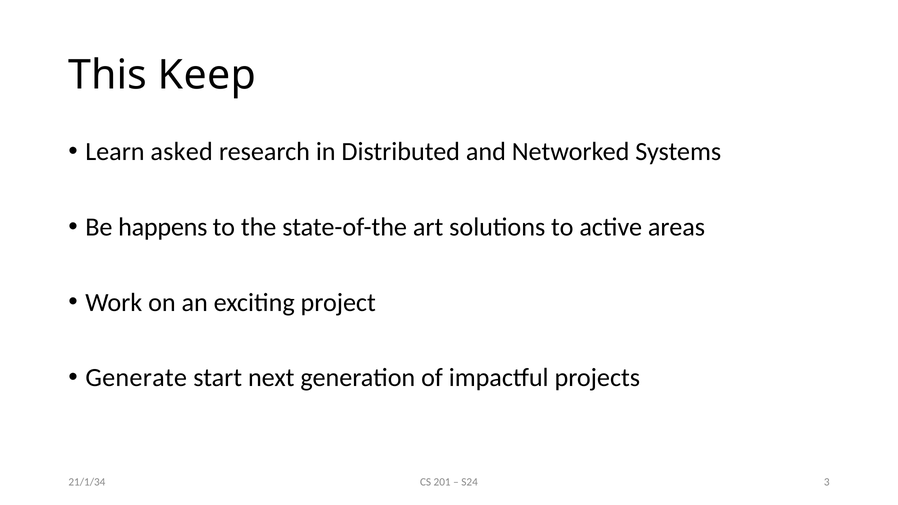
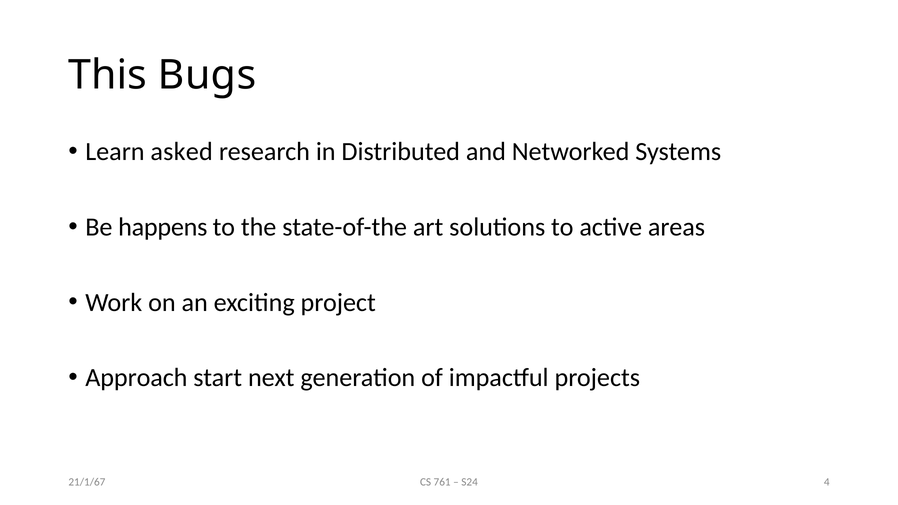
Keep: Keep -> Bugs
Generate: Generate -> Approach
201: 201 -> 761
3: 3 -> 4
21/1/34: 21/1/34 -> 21/1/67
